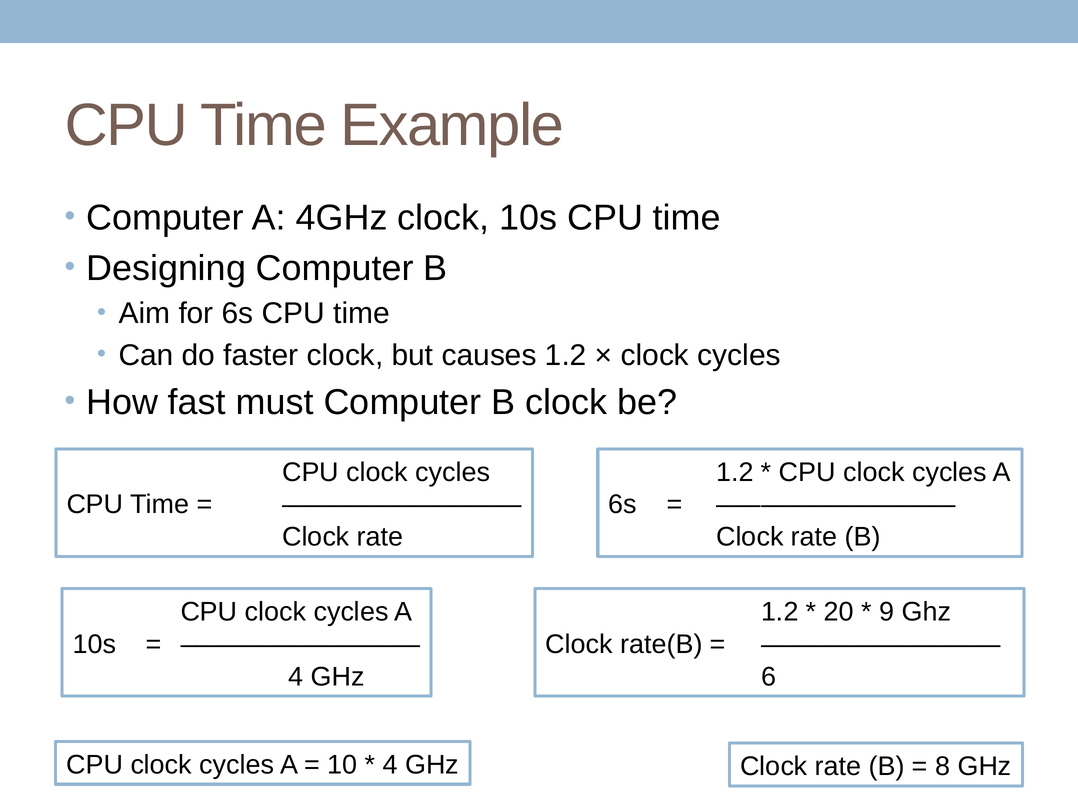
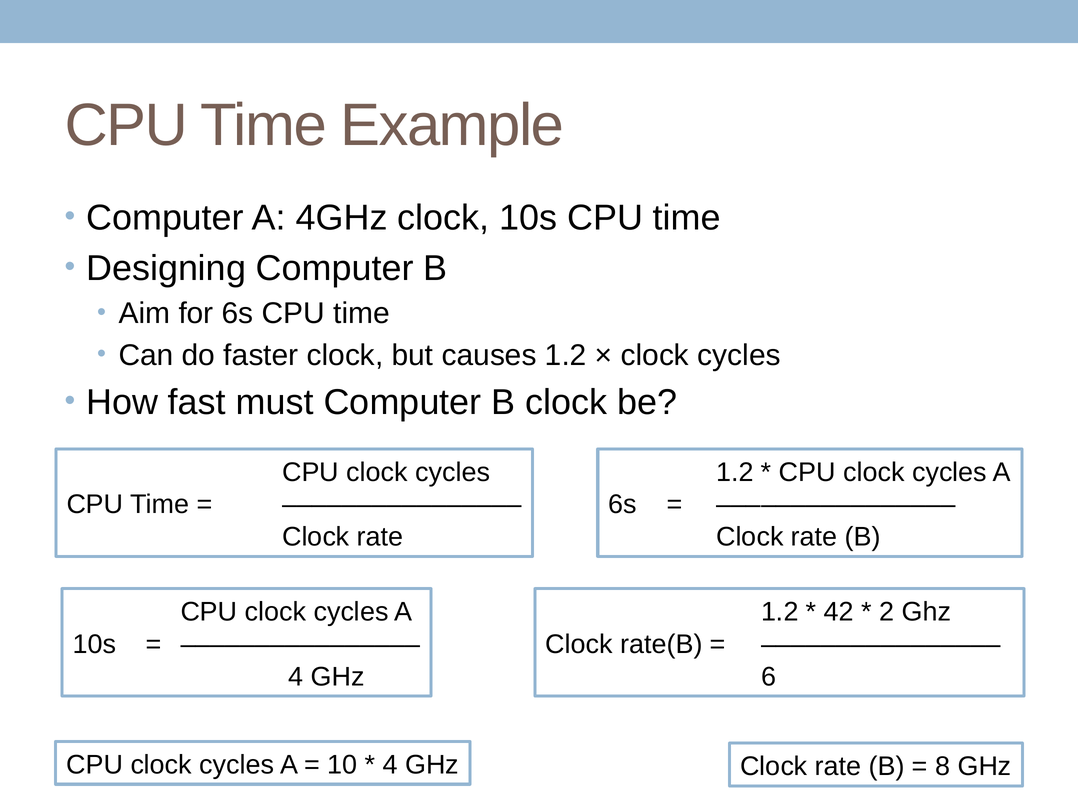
20: 20 -> 42
9: 9 -> 2
